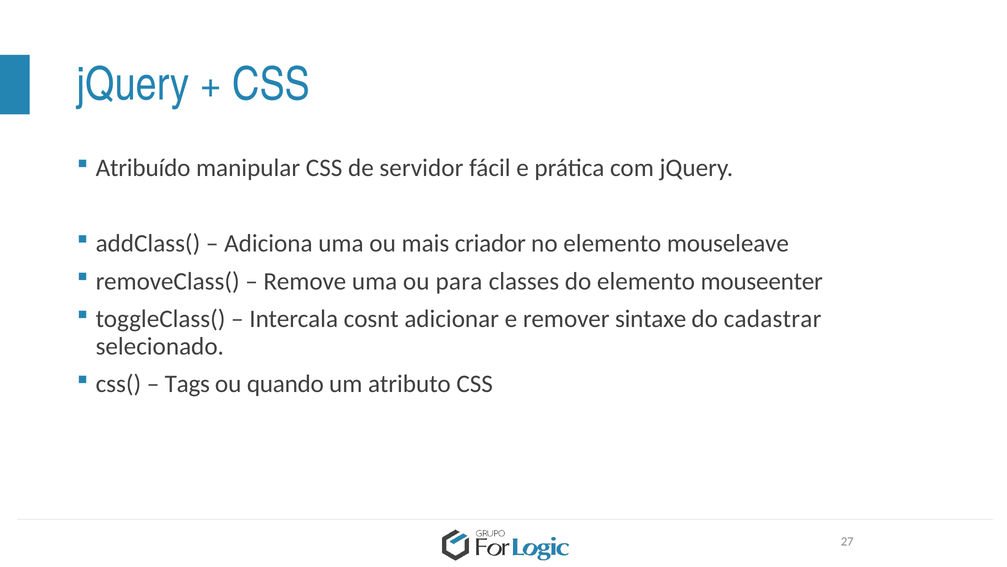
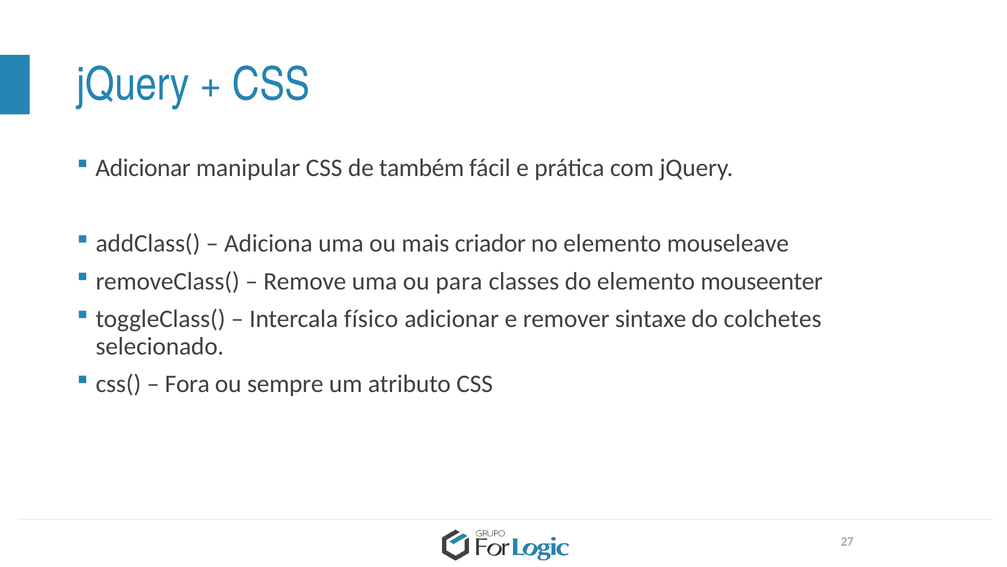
Atribuído at (143, 168): Atribuído -> Adicionar
servidor: servidor -> também
cosnt: cosnt -> físico
cadastrar: cadastrar -> colchetes
Tags: Tags -> Fora
quando: quando -> sempre
